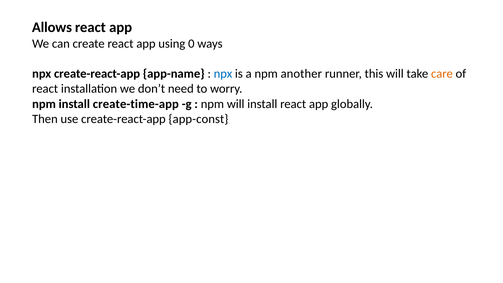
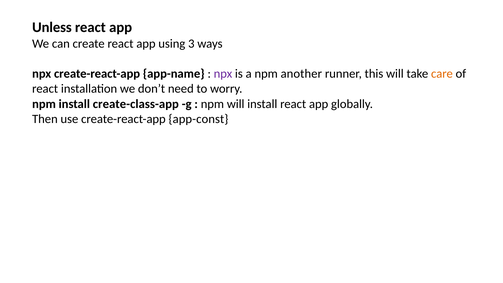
Allows: Allows -> Unless
0: 0 -> 3
npx at (223, 74) colour: blue -> purple
create-time-app: create-time-app -> create-class-app
